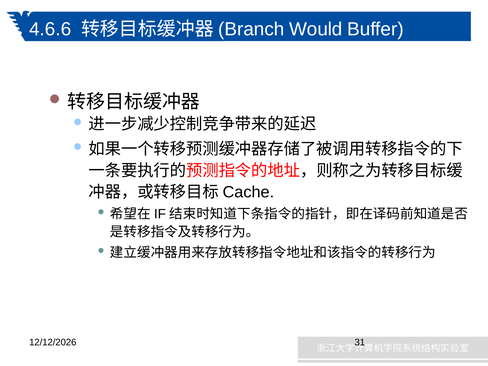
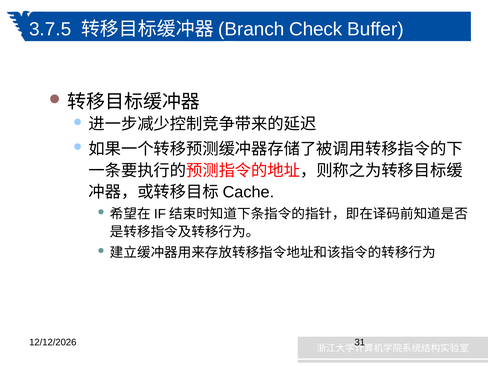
4.6.6: 4.6.6 -> 3.7.5
Would: Would -> Check
